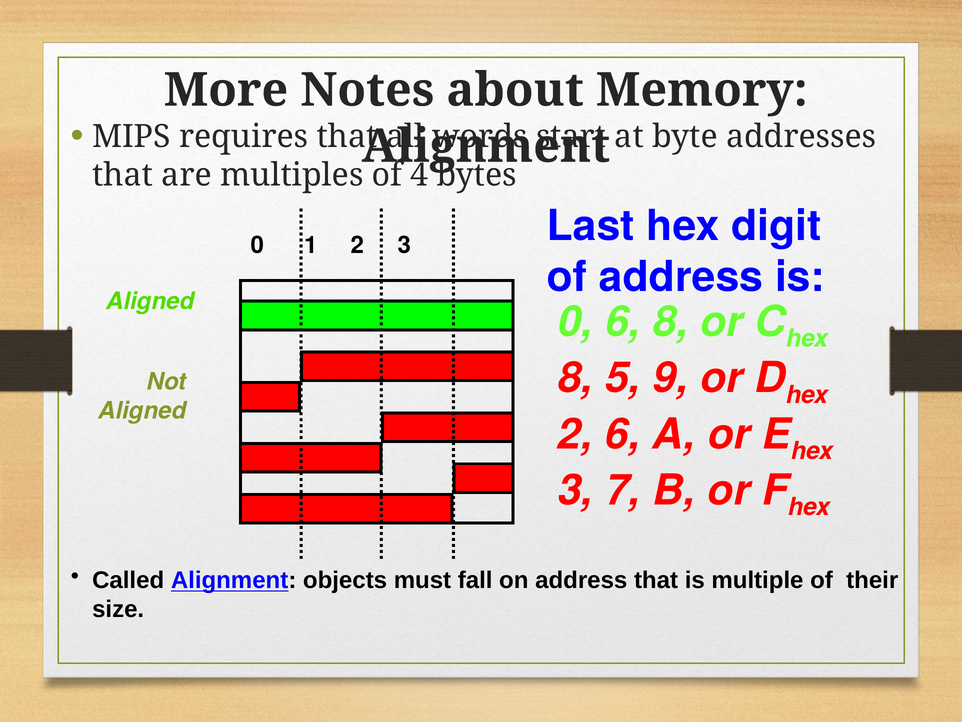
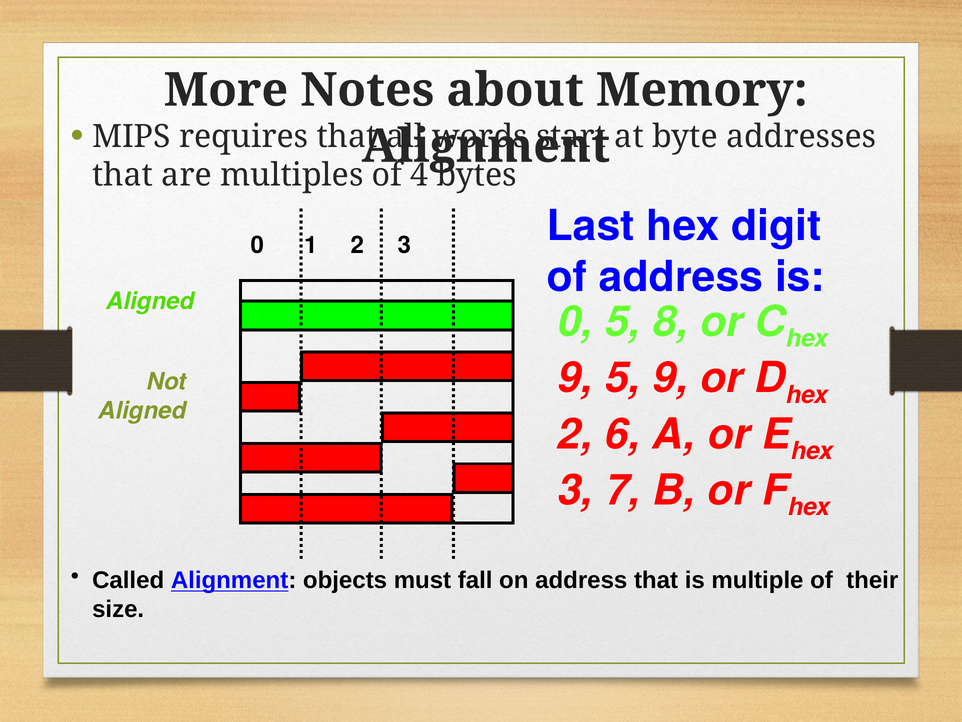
0 6: 6 -> 5
8 at (576, 378): 8 -> 9
